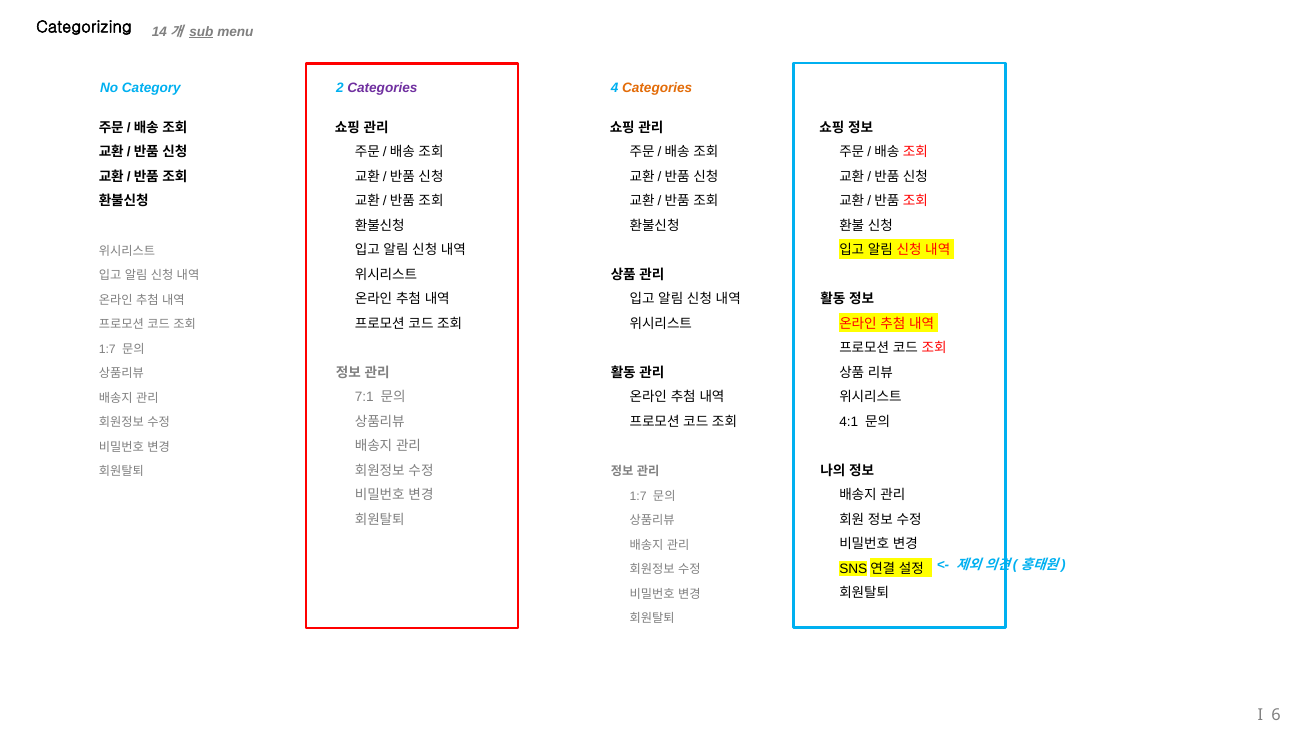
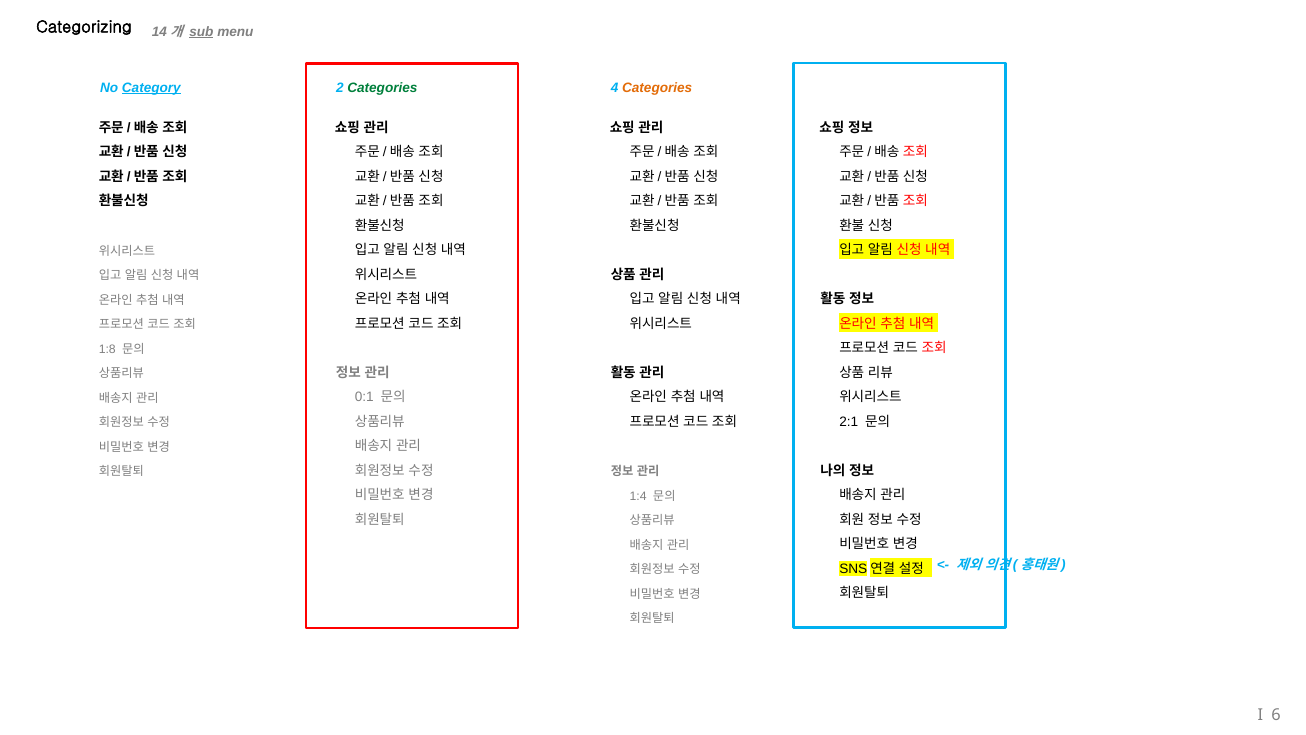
Category underline: none -> present
Categories at (382, 87) colour: purple -> green
1:7 at (107, 349): 1:7 -> 1:8
7:1: 7:1 -> 0:1
4:1: 4:1 -> 2:1
1:7 at (638, 496): 1:7 -> 1:4
